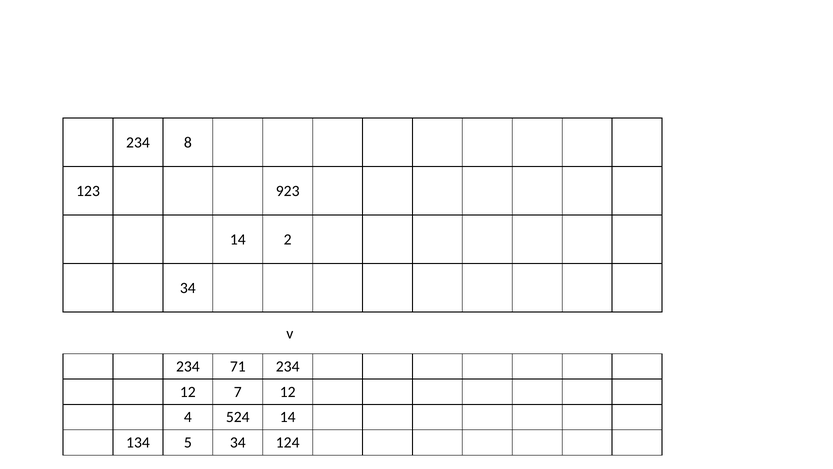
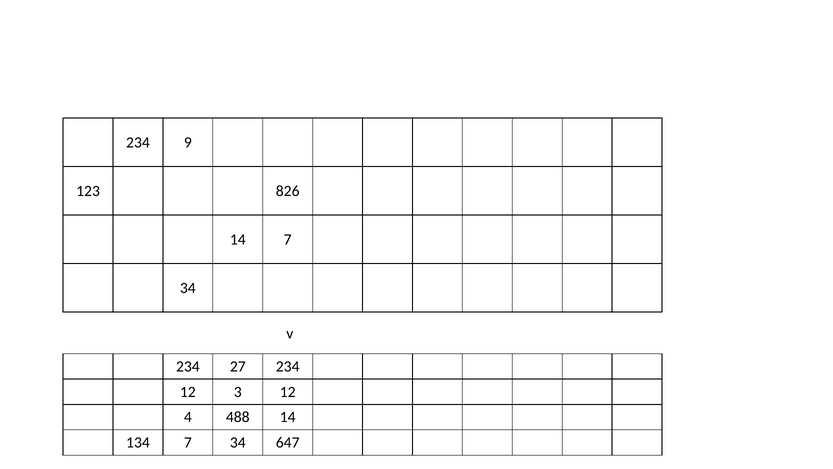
8: 8 -> 9
923: 923 -> 826
14 2: 2 -> 7
71: 71 -> 27
7: 7 -> 3
524: 524 -> 488
134 5: 5 -> 7
124: 124 -> 647
